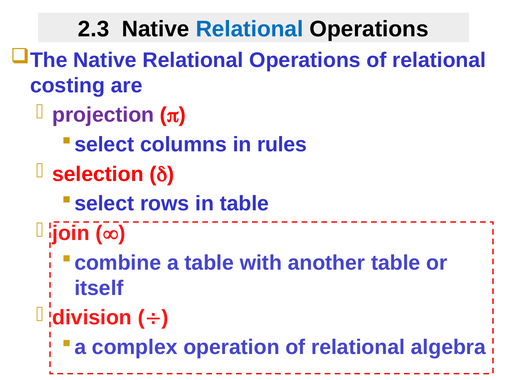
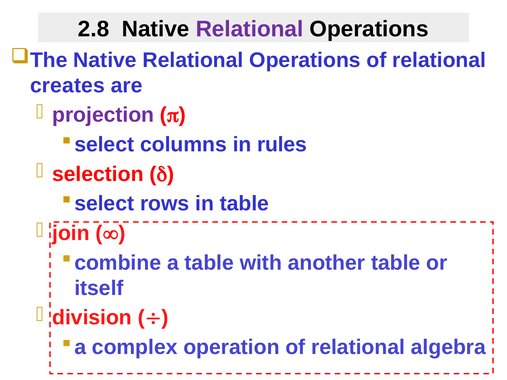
2.3: 2.3 -> 2.8
Relational at (250, 29) colour: blue -> purple
costing: costing -> creates
